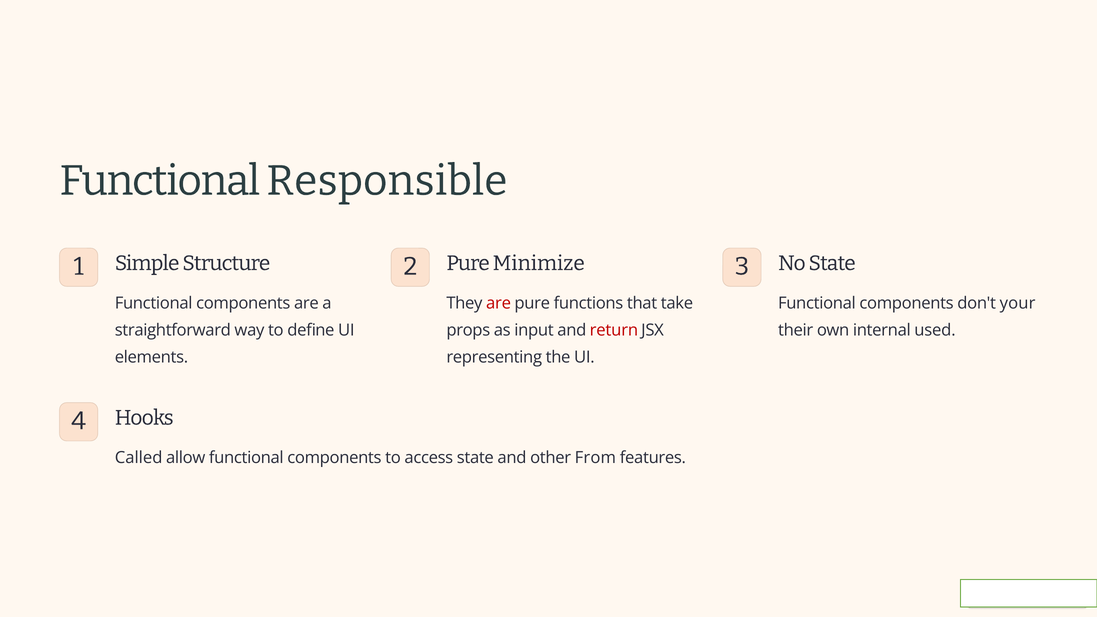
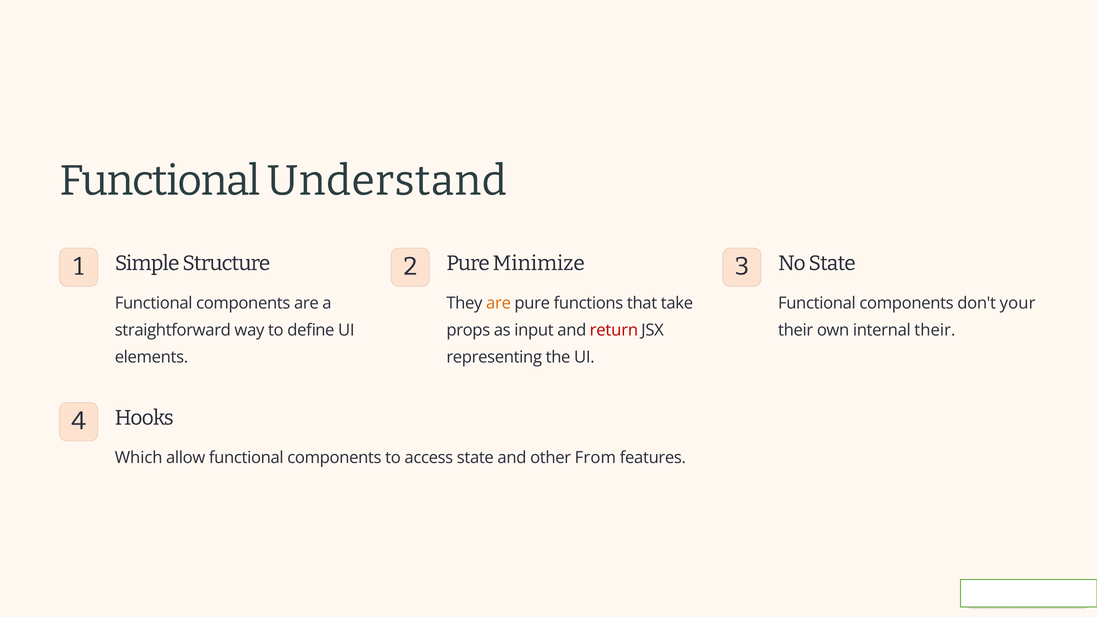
Responsible: Responsible -> Understand
are at (499, 303) colour: red -> orange
internal used: used -> their
Called: Called -> Which
